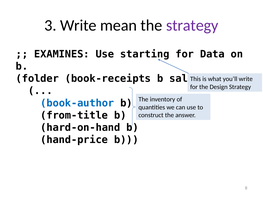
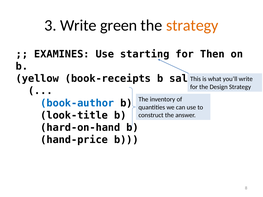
mean: mean -> green
strategy at (192, 25) colour: purple -> orange
Data: Data -> Then
folder: folder -> yellow
from-title: from-title -> look-title
